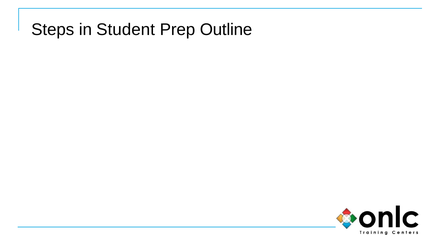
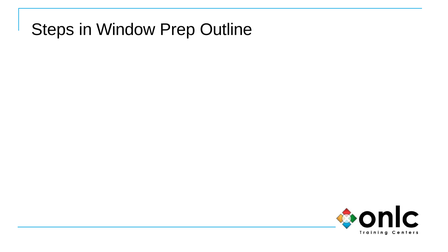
Student: Student -> Window
